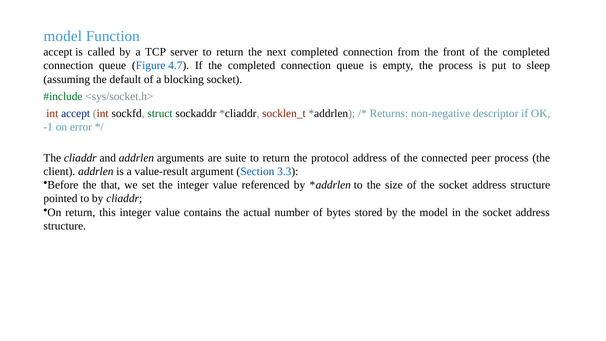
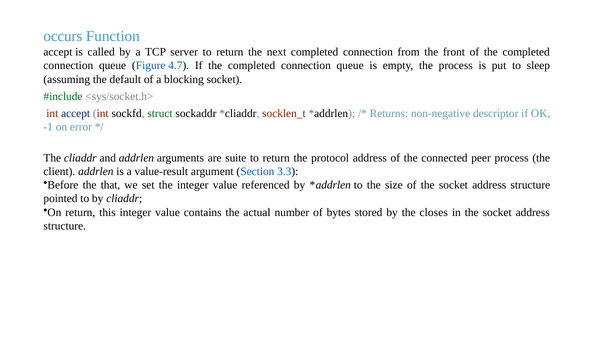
model at (63, 36): model -> occurs
the model: model -> closes
